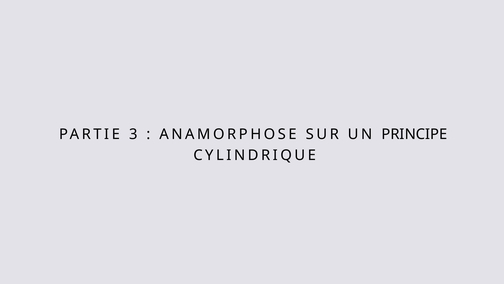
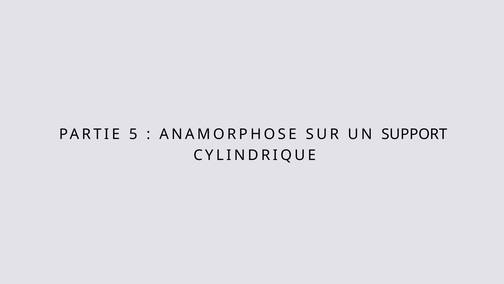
3: 3 -> 5
PRINCIPE: PRINCIPE -> SUPPORT
